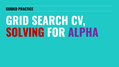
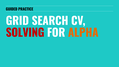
ALPHA colour: purple -> orange
